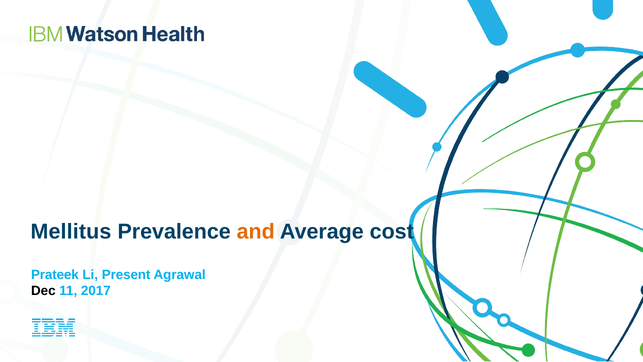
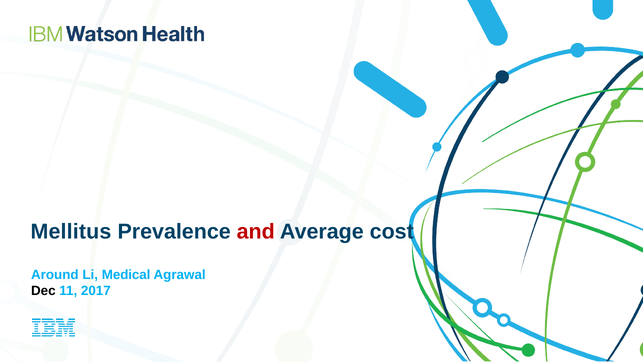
and colour: orange -> red
Prateek: Prateek -> Around
Present: Present -> Medical
